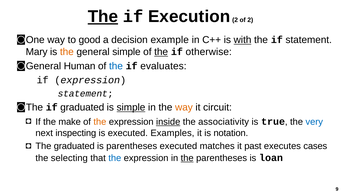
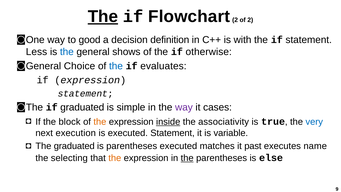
Execution: Execution -> Flowchart
example: example -> definition
with underline: present -> none
Mary: Mary -> Less
the at (67, 52) colour: orange -> blue
general simple: simple -> shows
the at (161, 52) underline: present -> none
Human: Human -> Choice
simple at (131, 107) underline: present -> none
way at (184, 107) colour: orange -> purple
circuit: circuit -> cases
make: make -> block
inspecting: inspecting -> execution
executed Examples: Examples -> Statement
notation: notation -> variable
cases: cases -> name
the at (115, 158) colour: blue -> orange
loan: loan -> else
